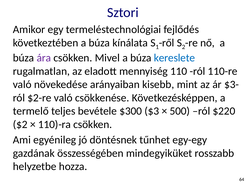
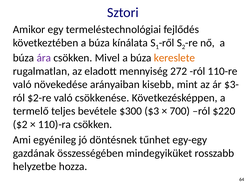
kereslete colour: blue -> orange
110: 110 -> 272
500: 500 -> 700
